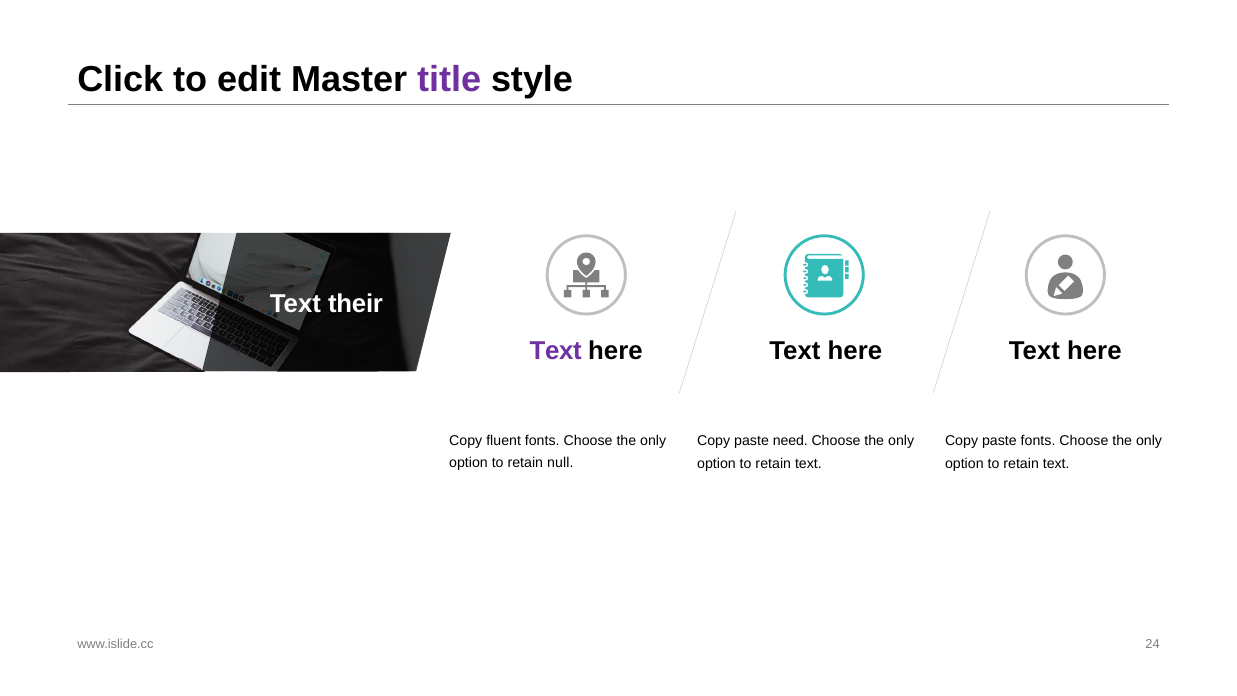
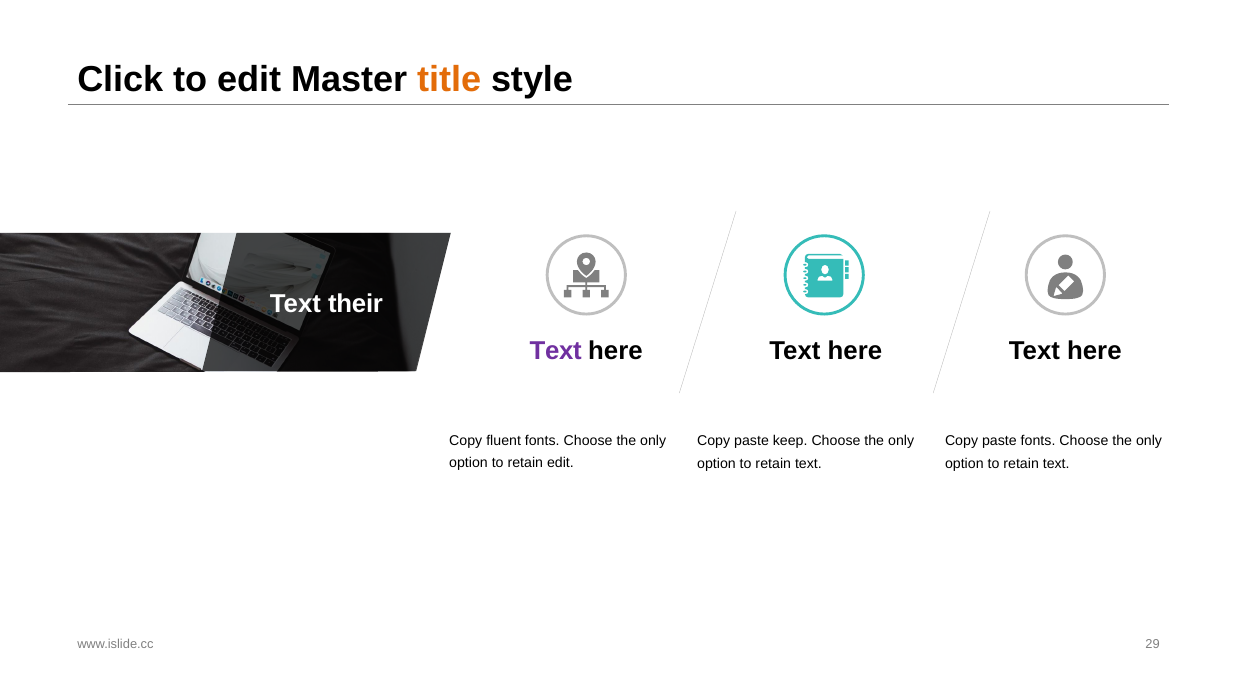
title colour: purple -> orange
need: need -> keep
retain null: null -> edit
24: 24 -> 29
